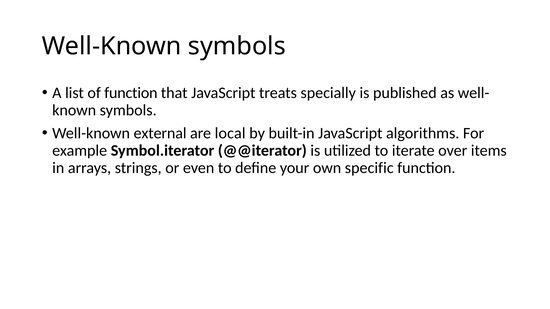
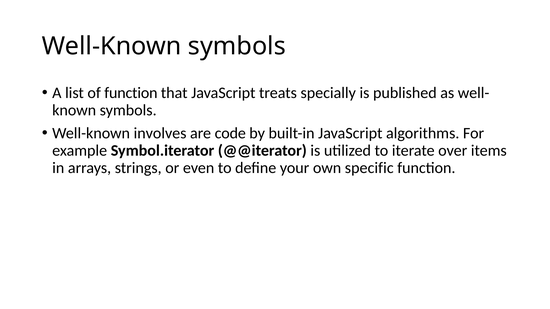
external: external -> involves
local: local -> code
